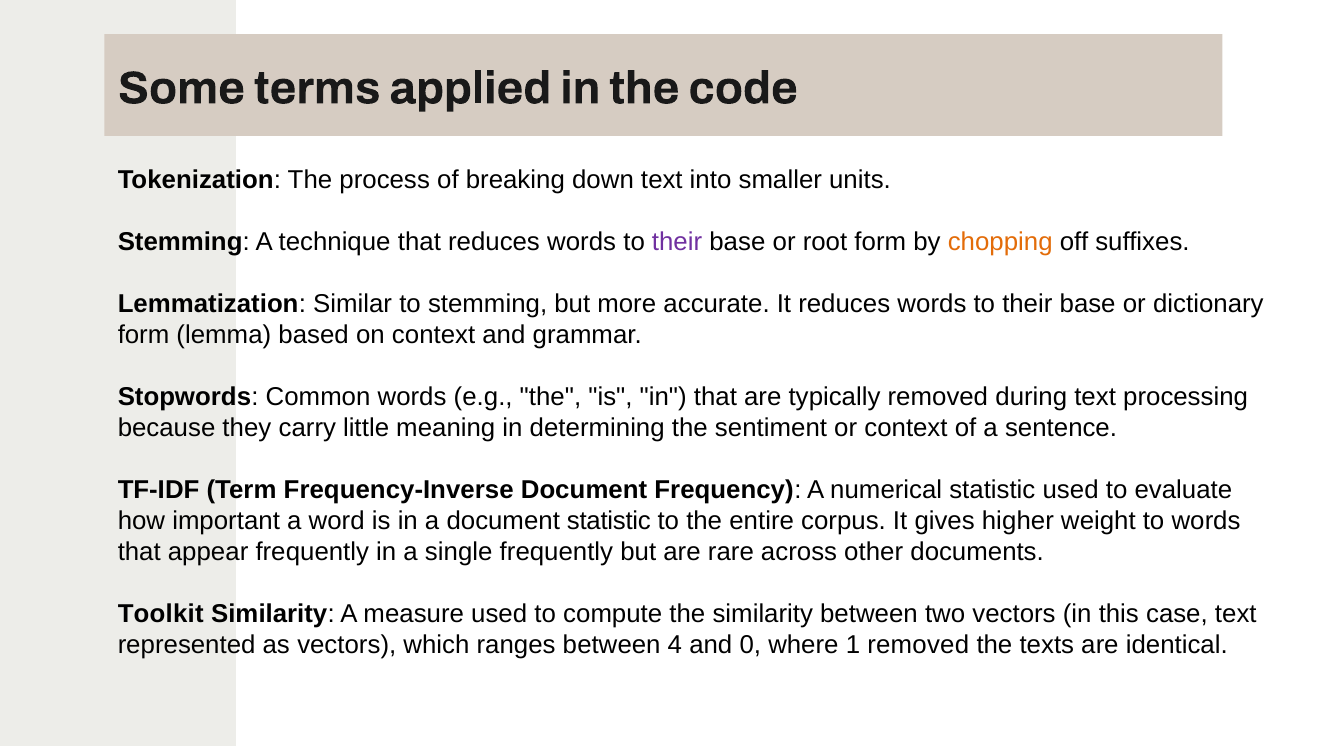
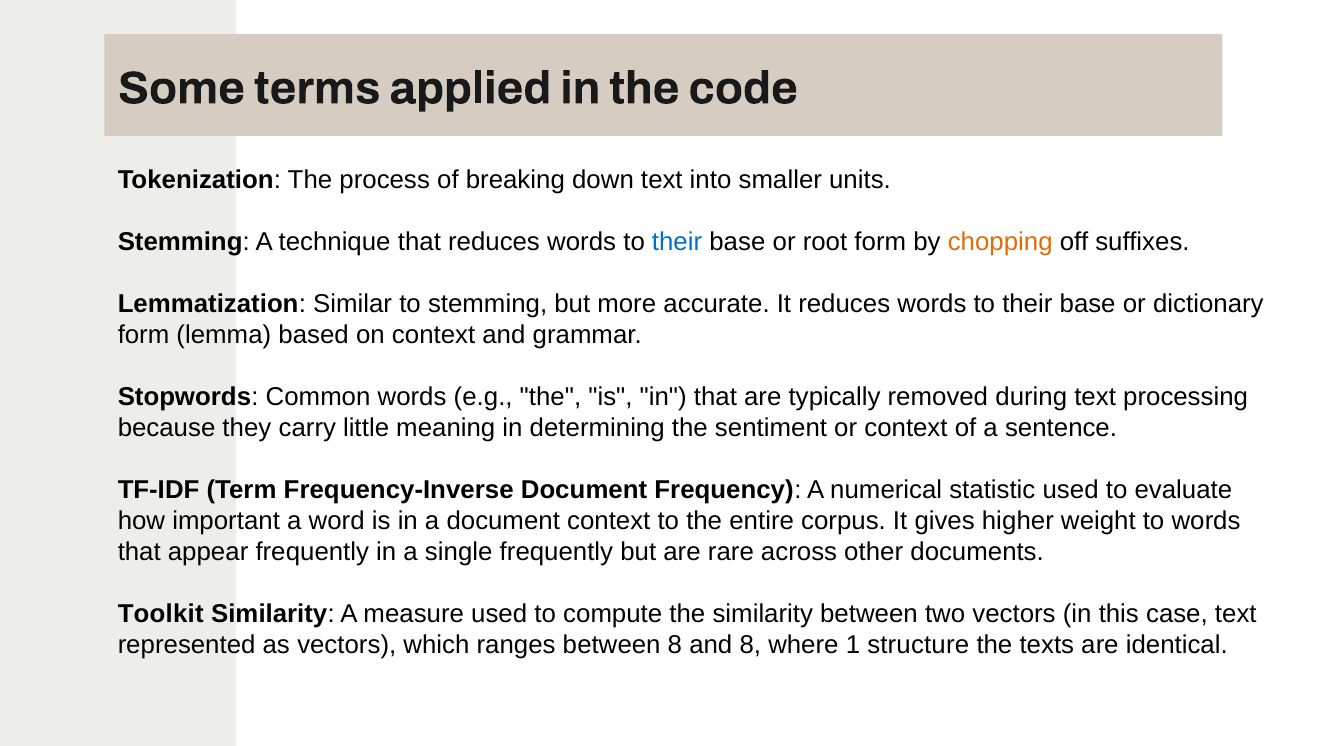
their at (677, 242) colour: purple -> blue
document statistic: statistic -> context
between 4: 4 -> 8
and 0: 0 -> 8
1 removed: removed -> structure
